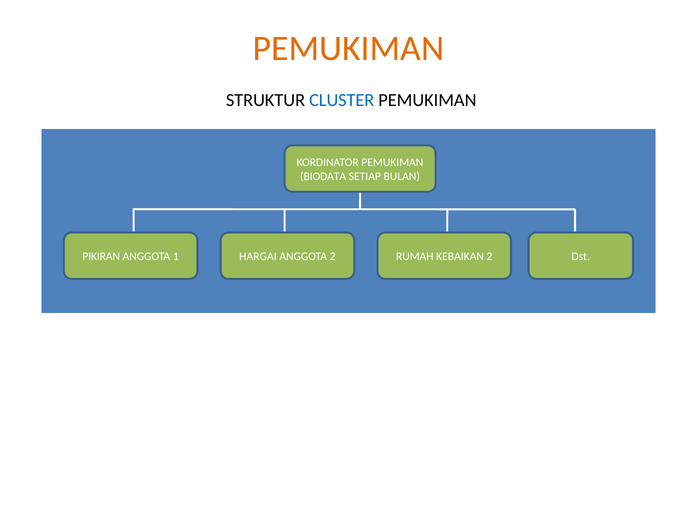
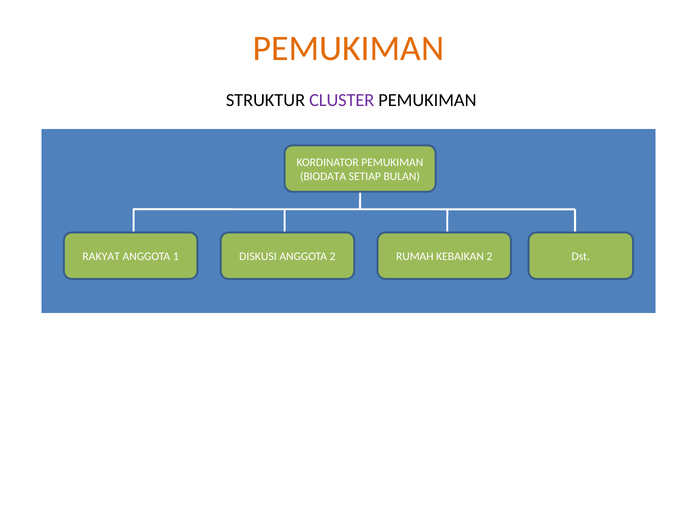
CLUSTER colour: blue -> purple
PIKIRAN: PIKIRAN -> RAKYAT
HARGAI: HARGAI -> DISKUSI
